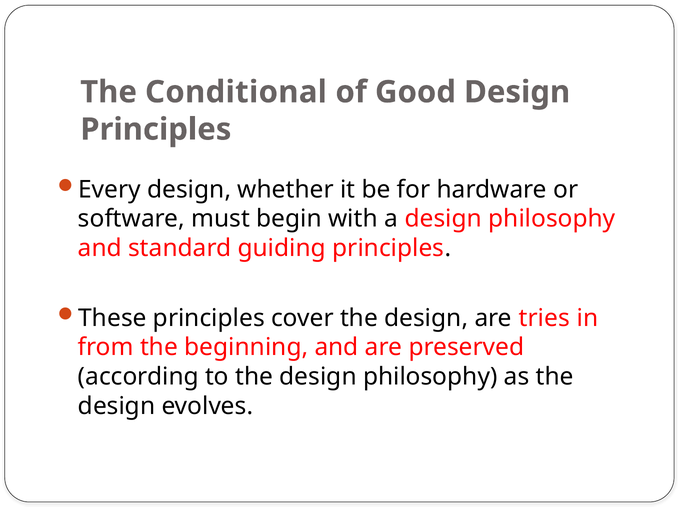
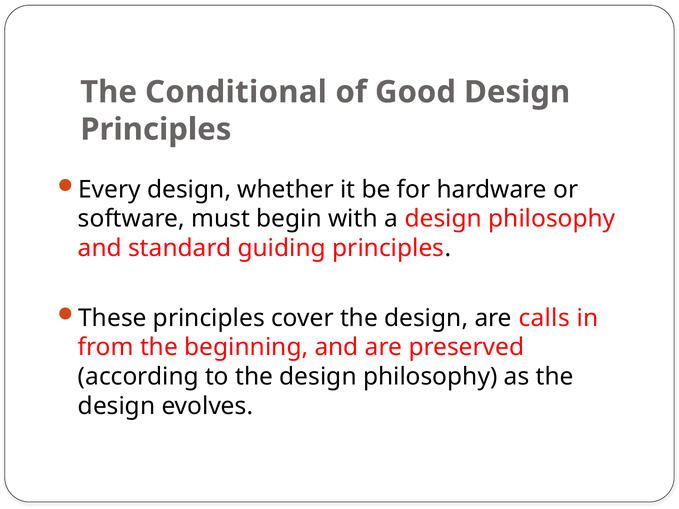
tries: tries -> calls
